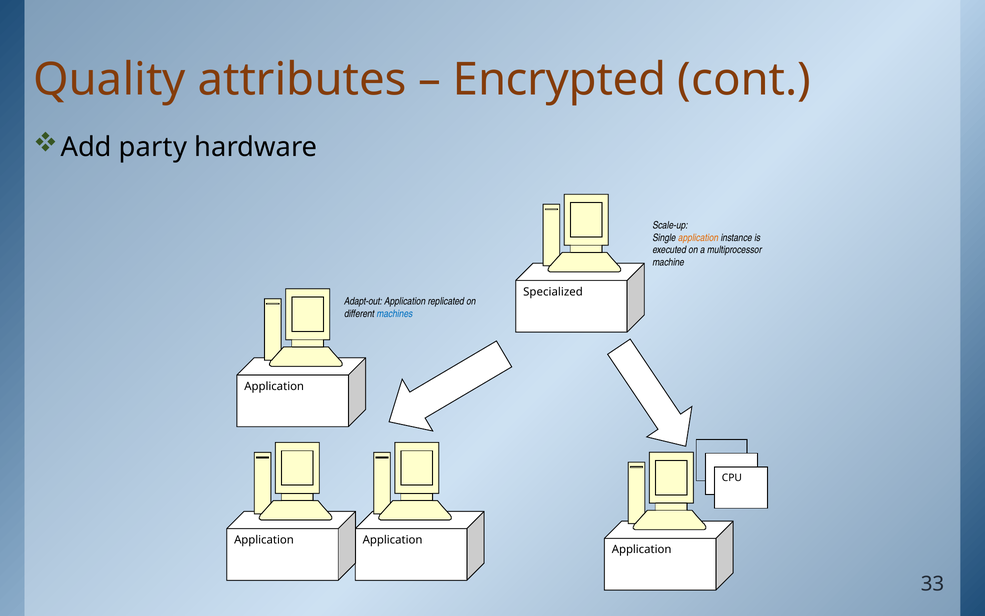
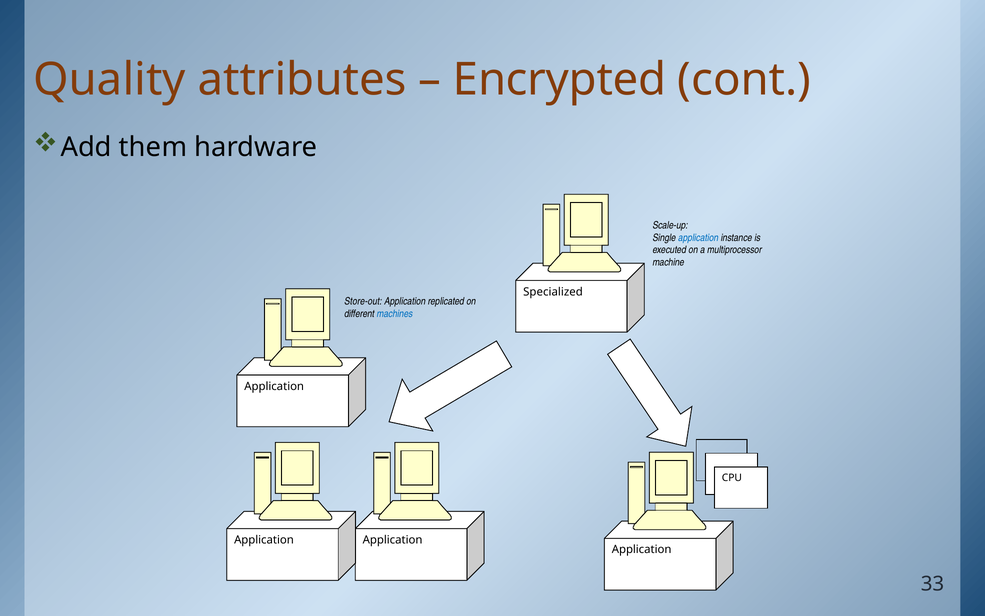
party: party -> them
application at (698, 237) colour: orange -> blue
Adapt-out: Adapt-out -> Store-out
